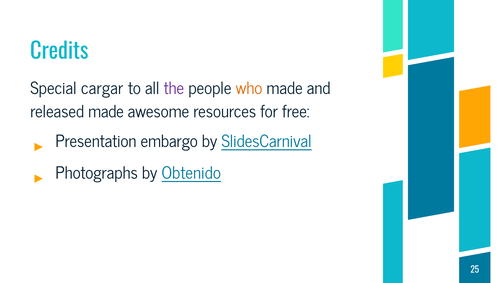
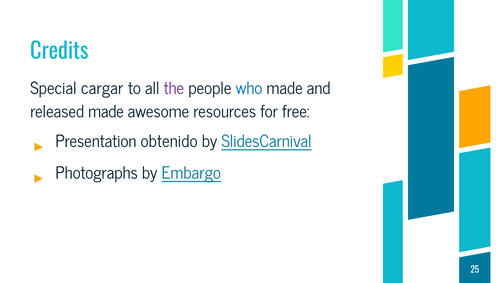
who colour: orange -> blue
embargo: embargo -> obtenido
Obtenido: Obtenido -> Embargo
